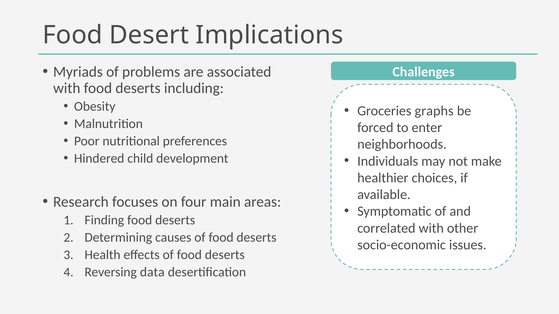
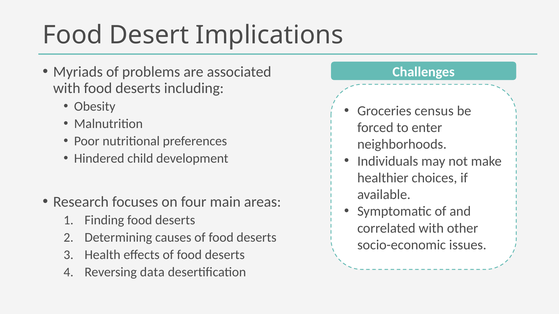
graphs: graphs -> census
